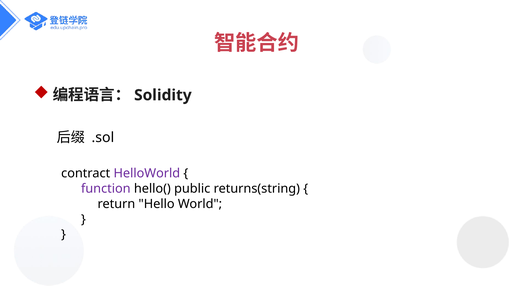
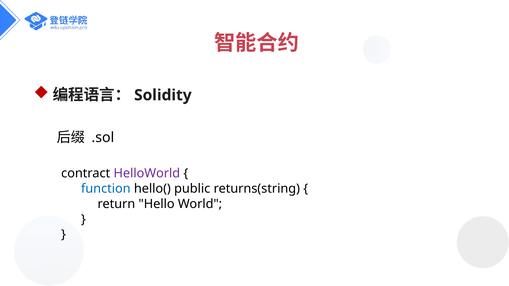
function colour: purple -> blue
